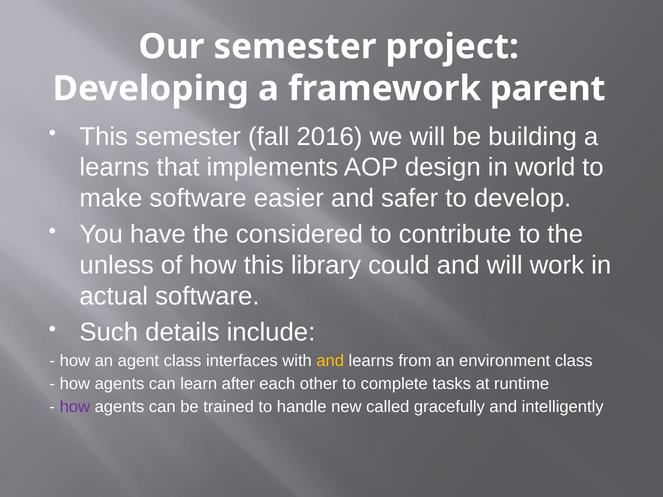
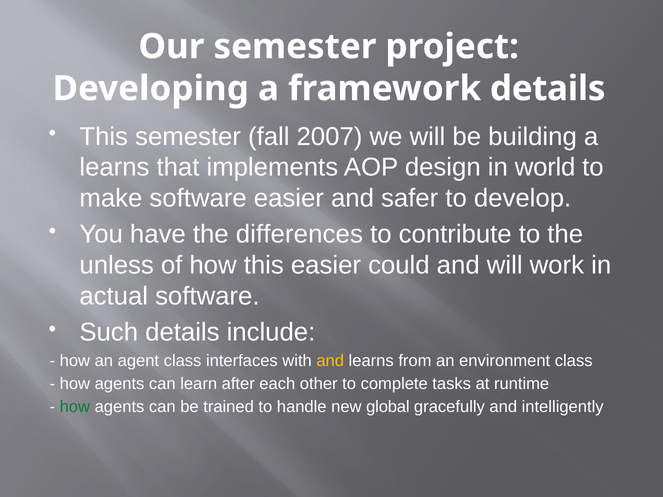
framework parent: parent -> details
2016: 2016 -> 2007
considered: considered -> differences
this library: library -> easier
how at (75, 407) colour: purple -> green
called: called -> global
